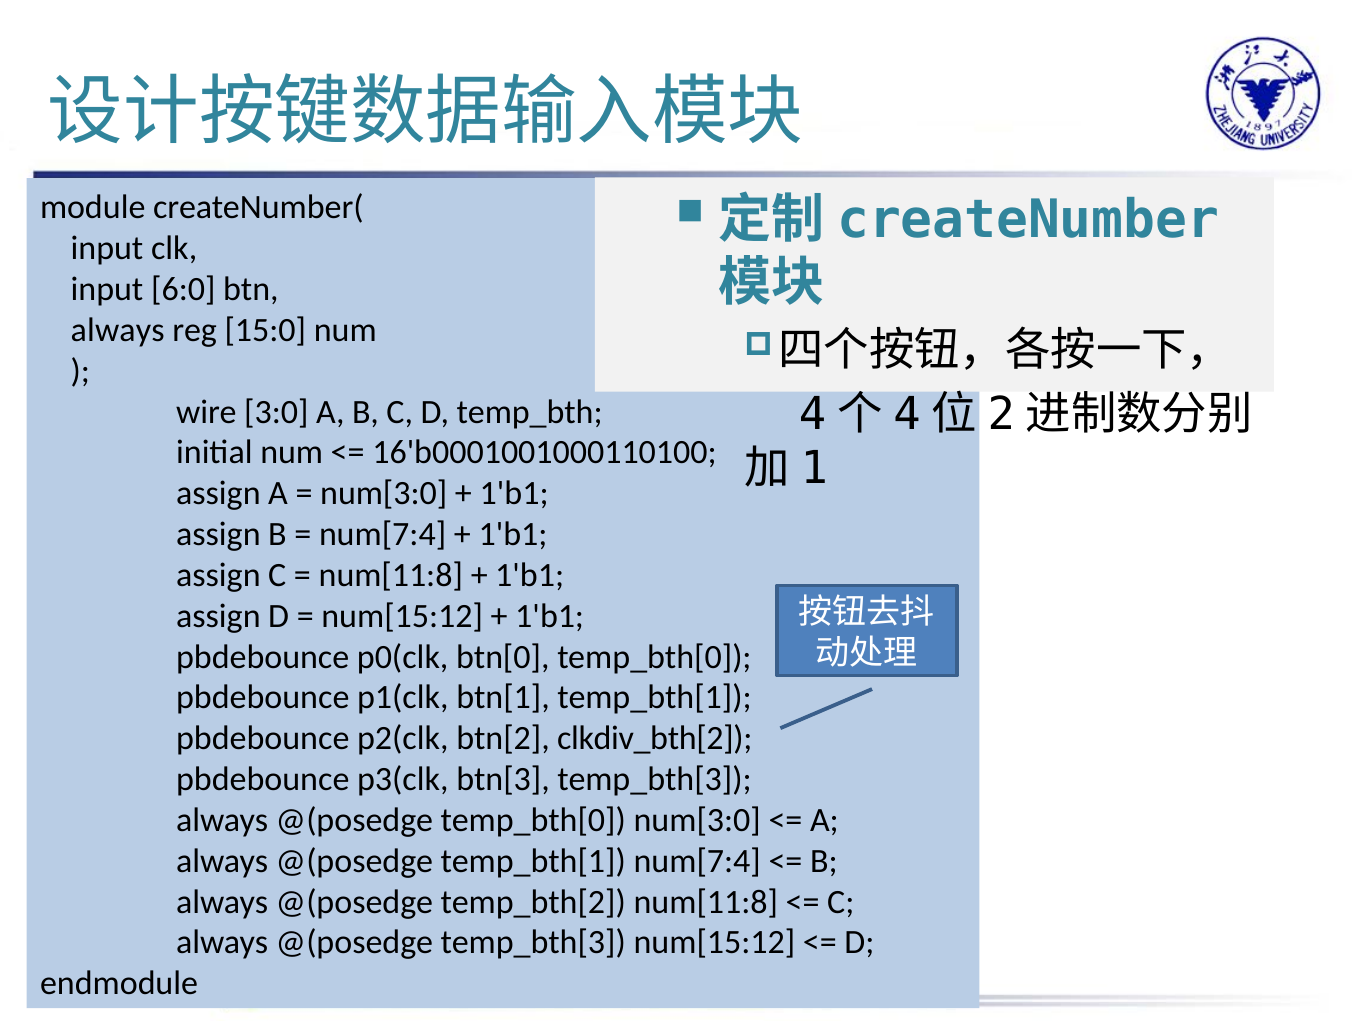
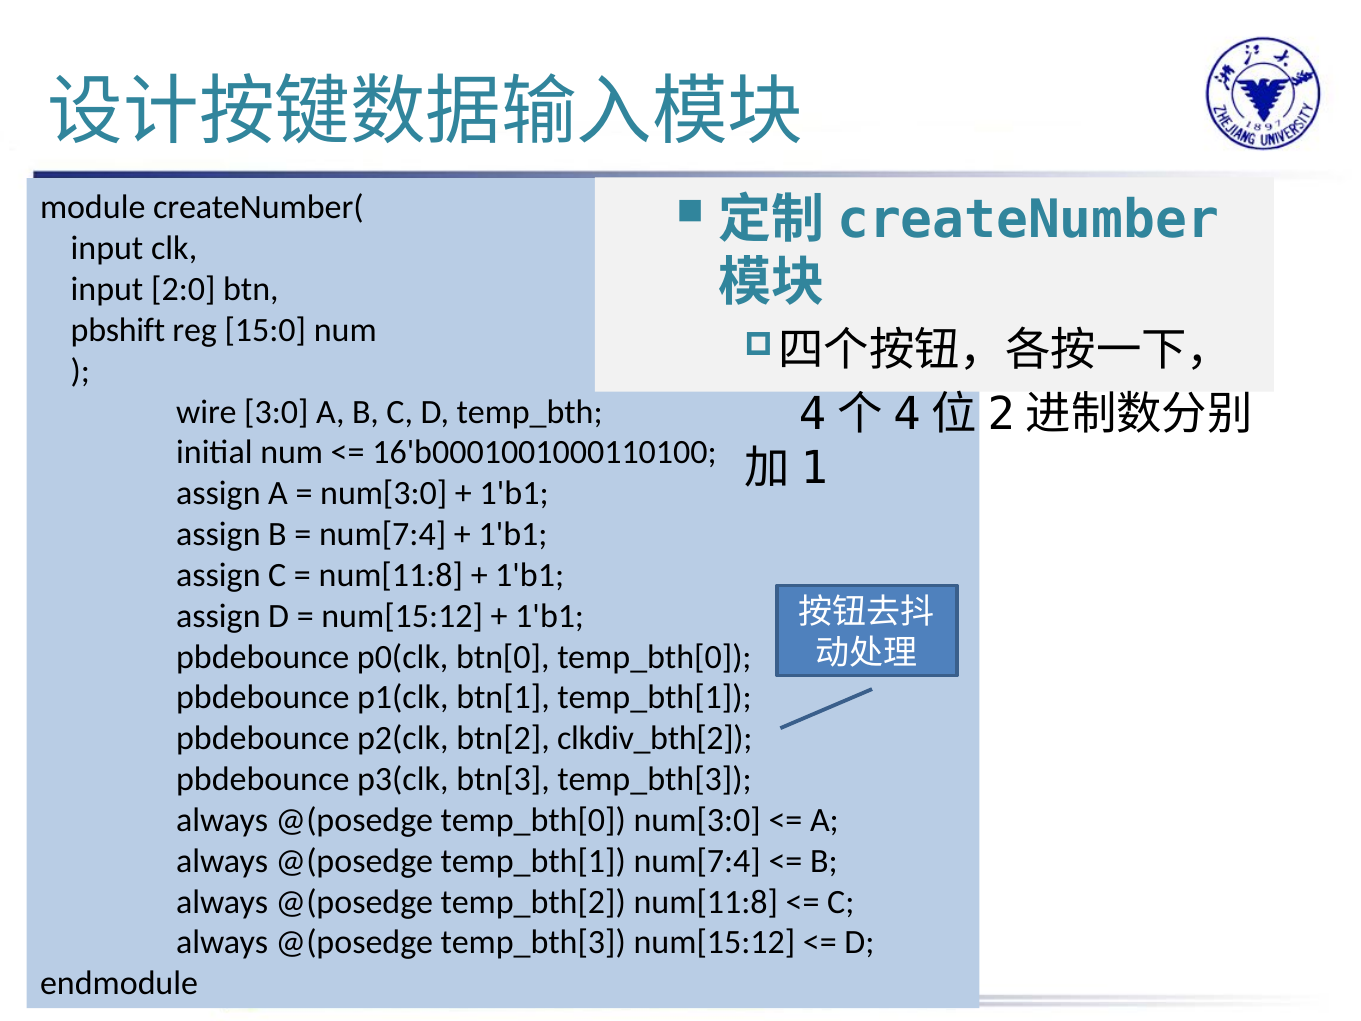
6:0: 6:0 -> 2:0
always at (118, 330): always -> pbshift
